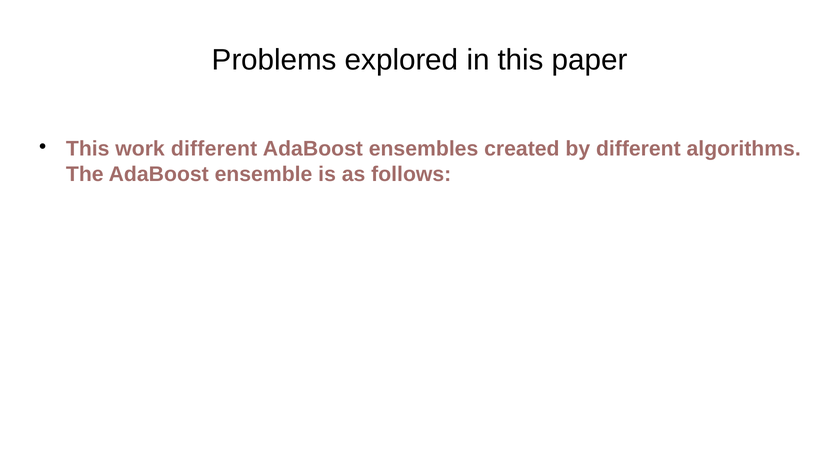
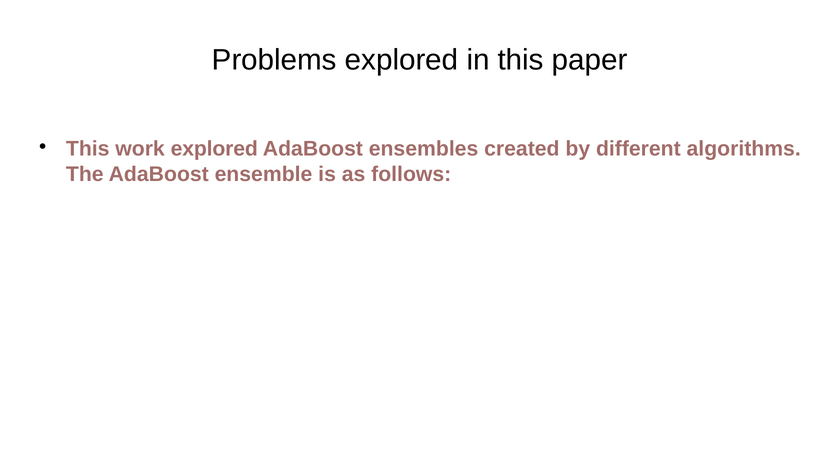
work different: different -> explored
